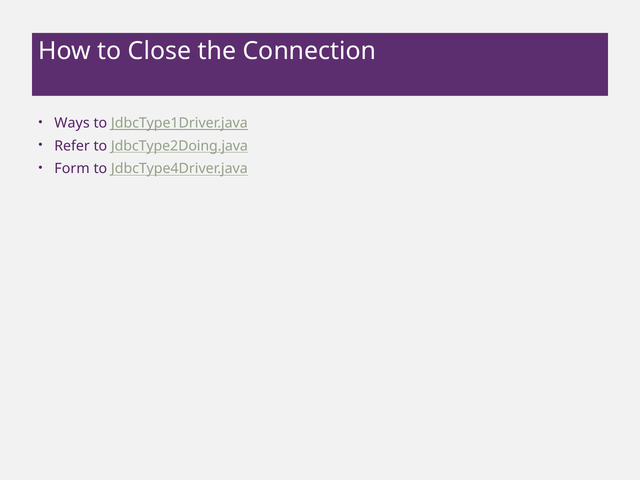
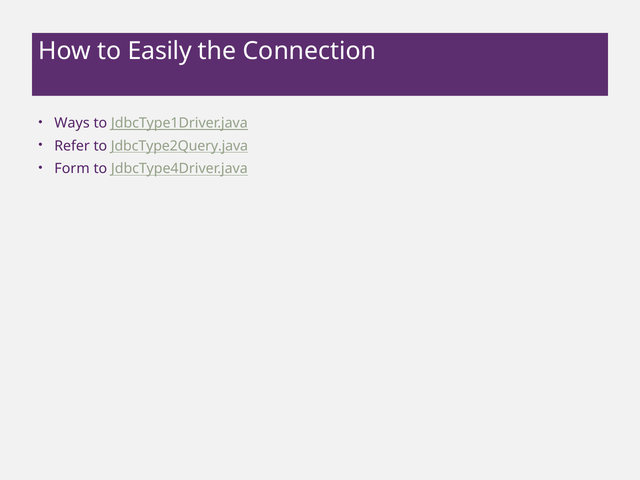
Close: Close -> Easily
JdbcType2Doing.java: JdbcType2Doing.java -> JdbcType2Query.java
